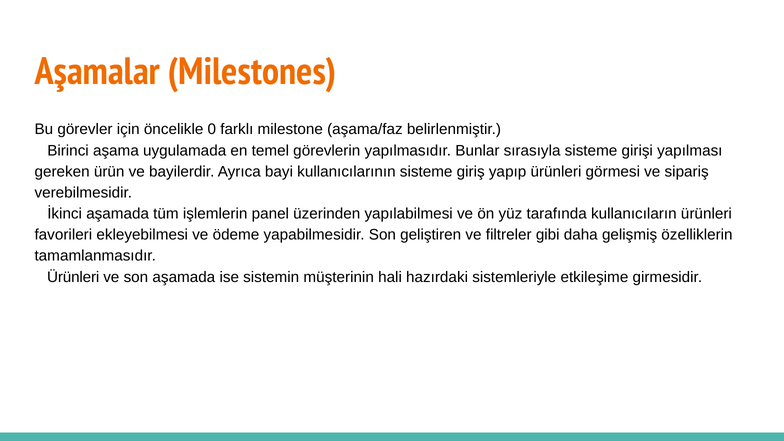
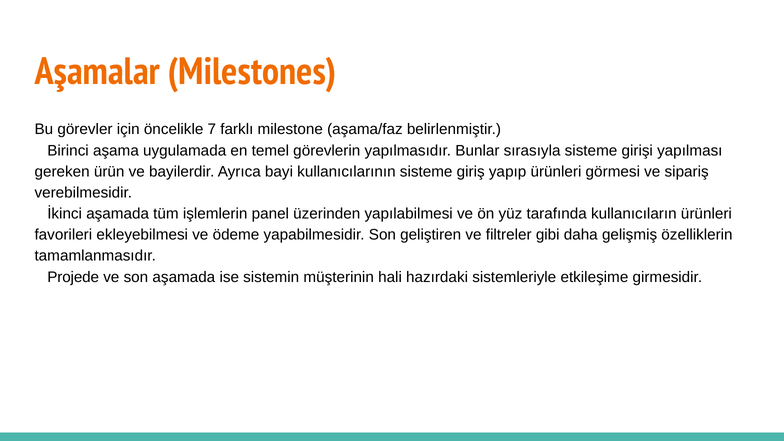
0: 0 -> 7
Ürünleri at (73, 277): Ürünleri -> Projede
